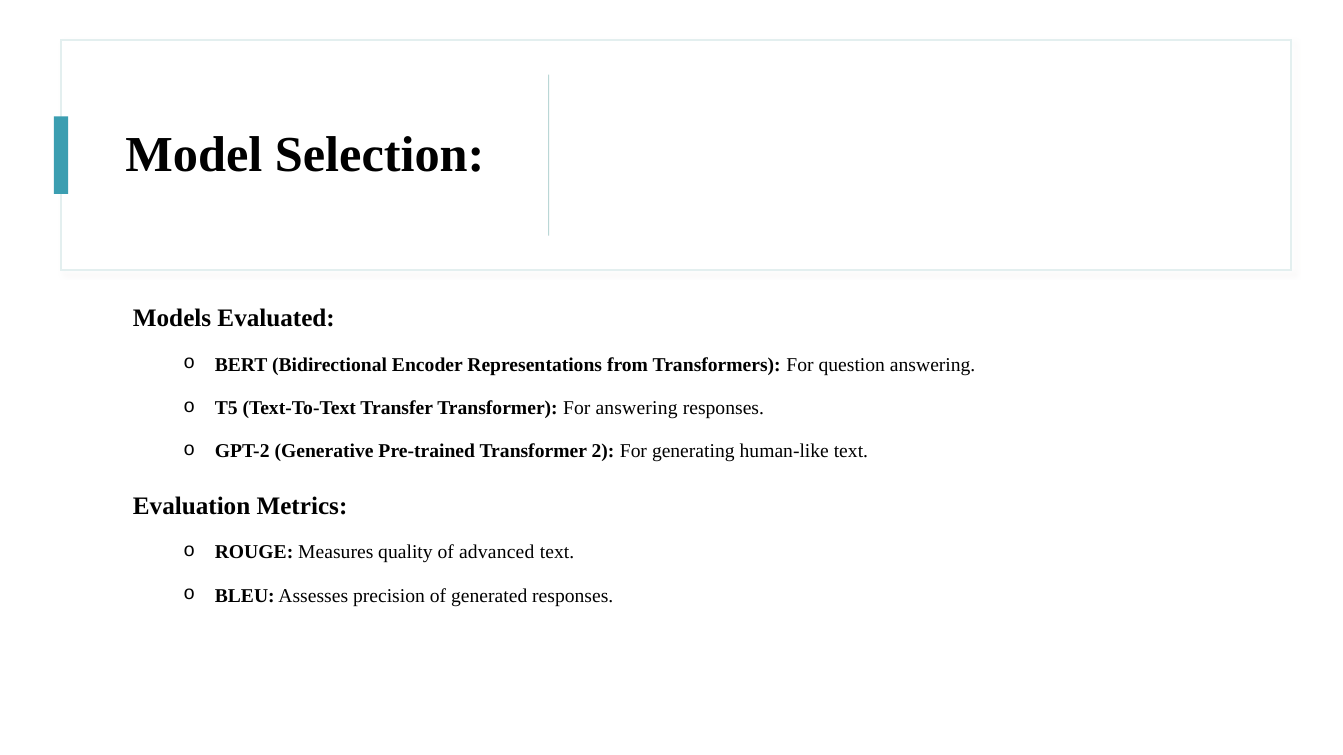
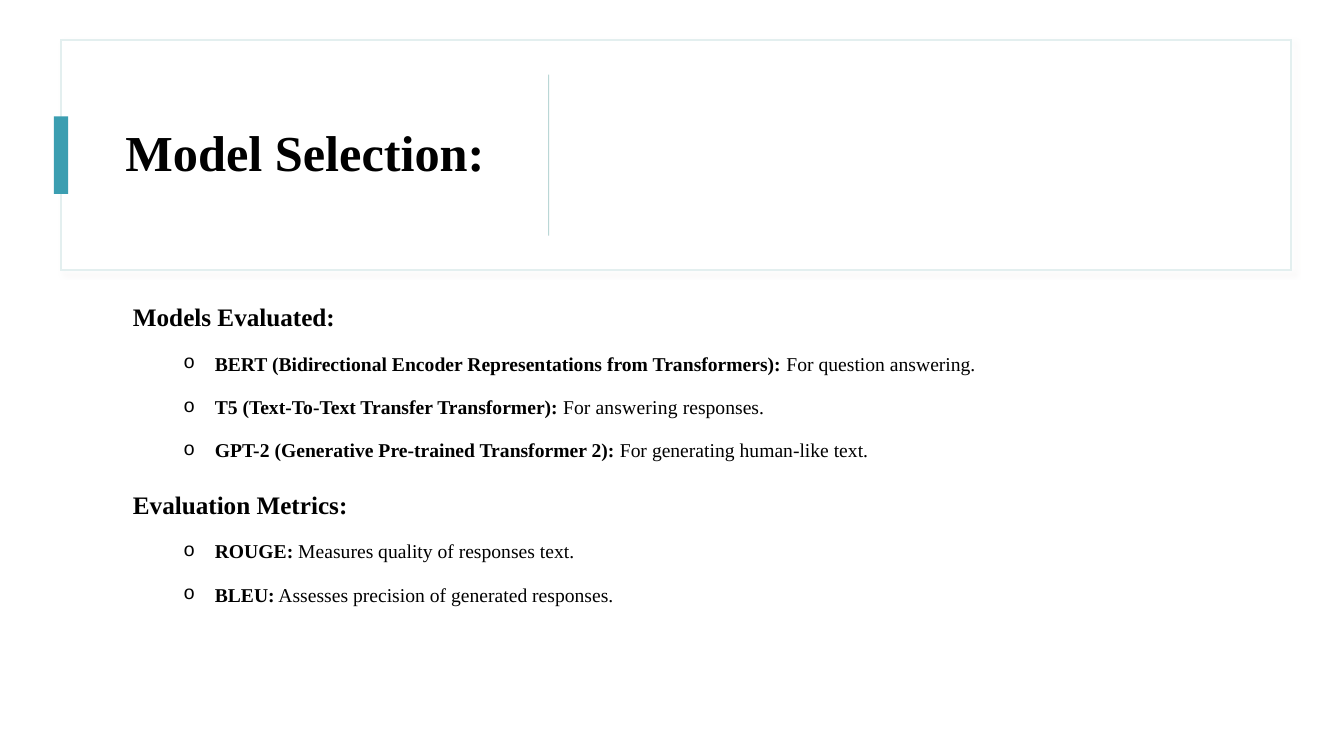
of advanced: advanced -> responses
